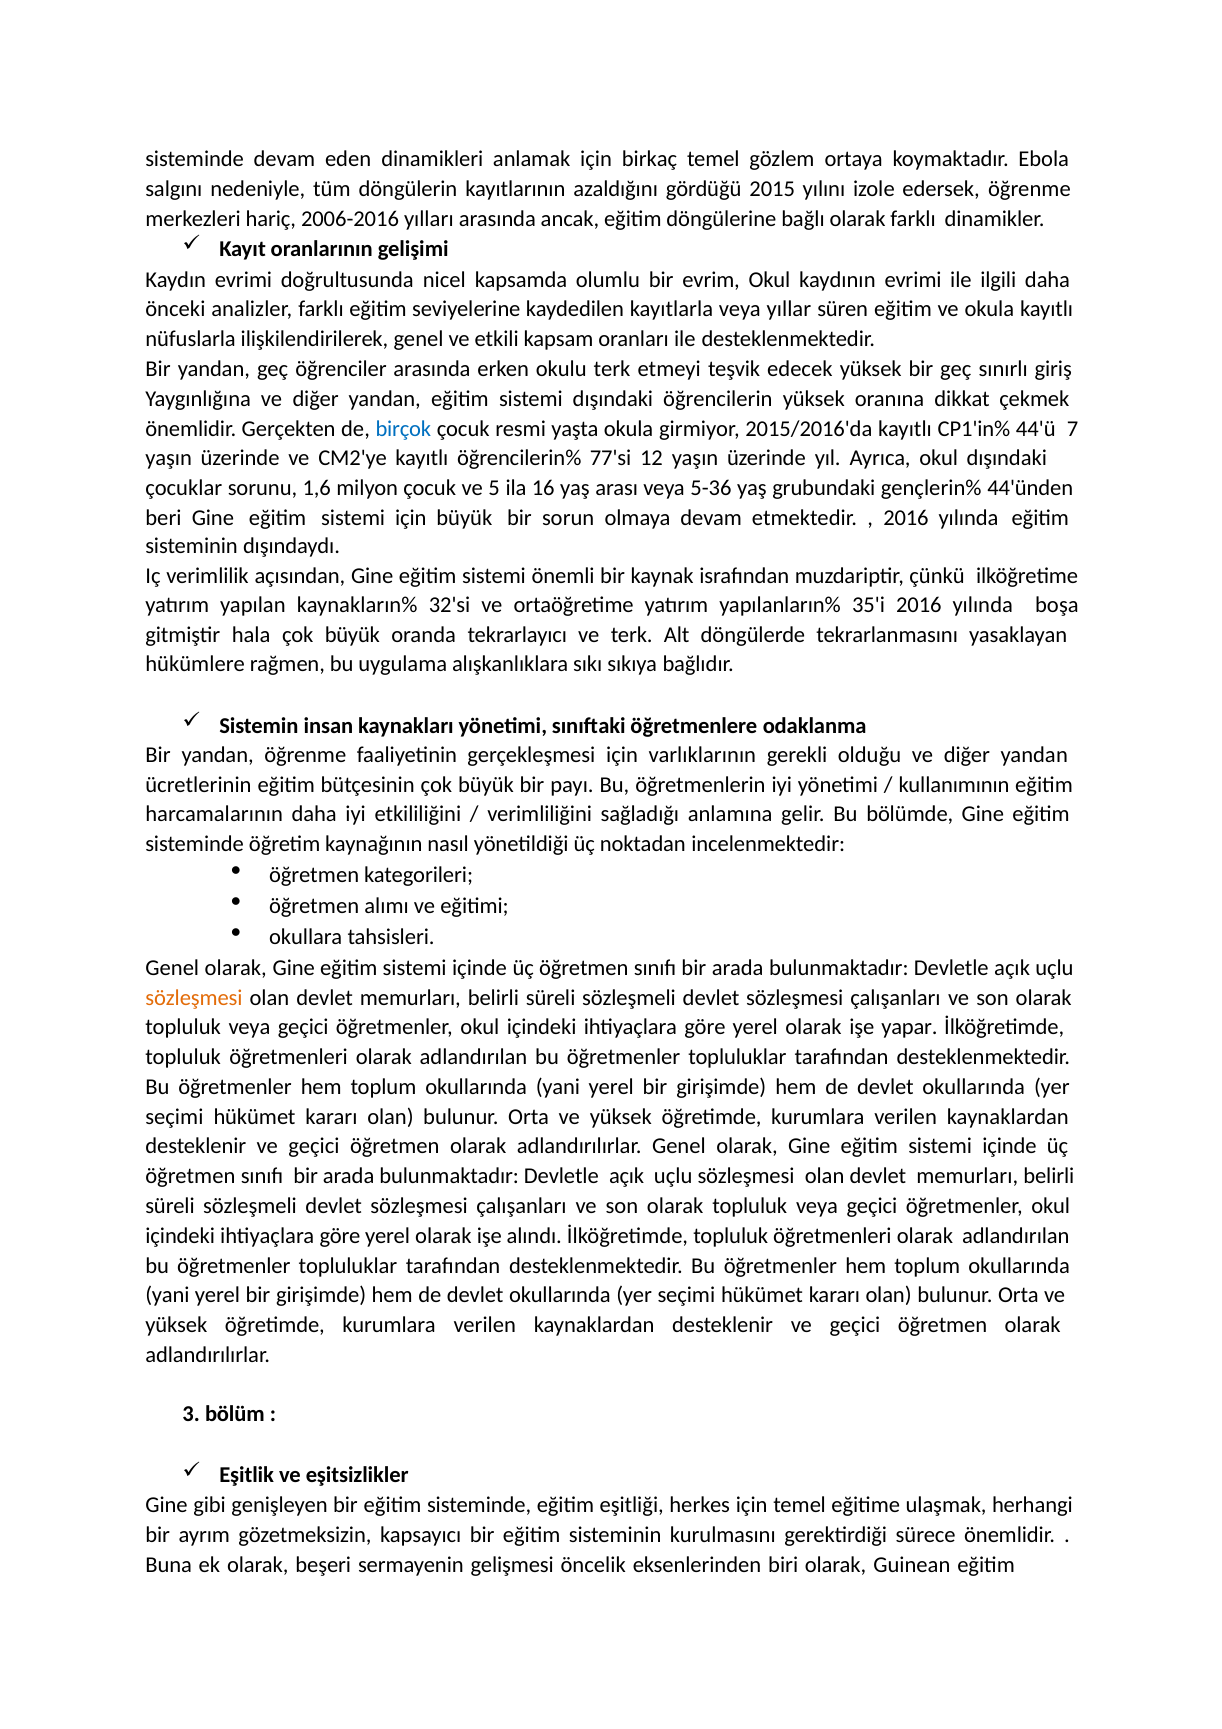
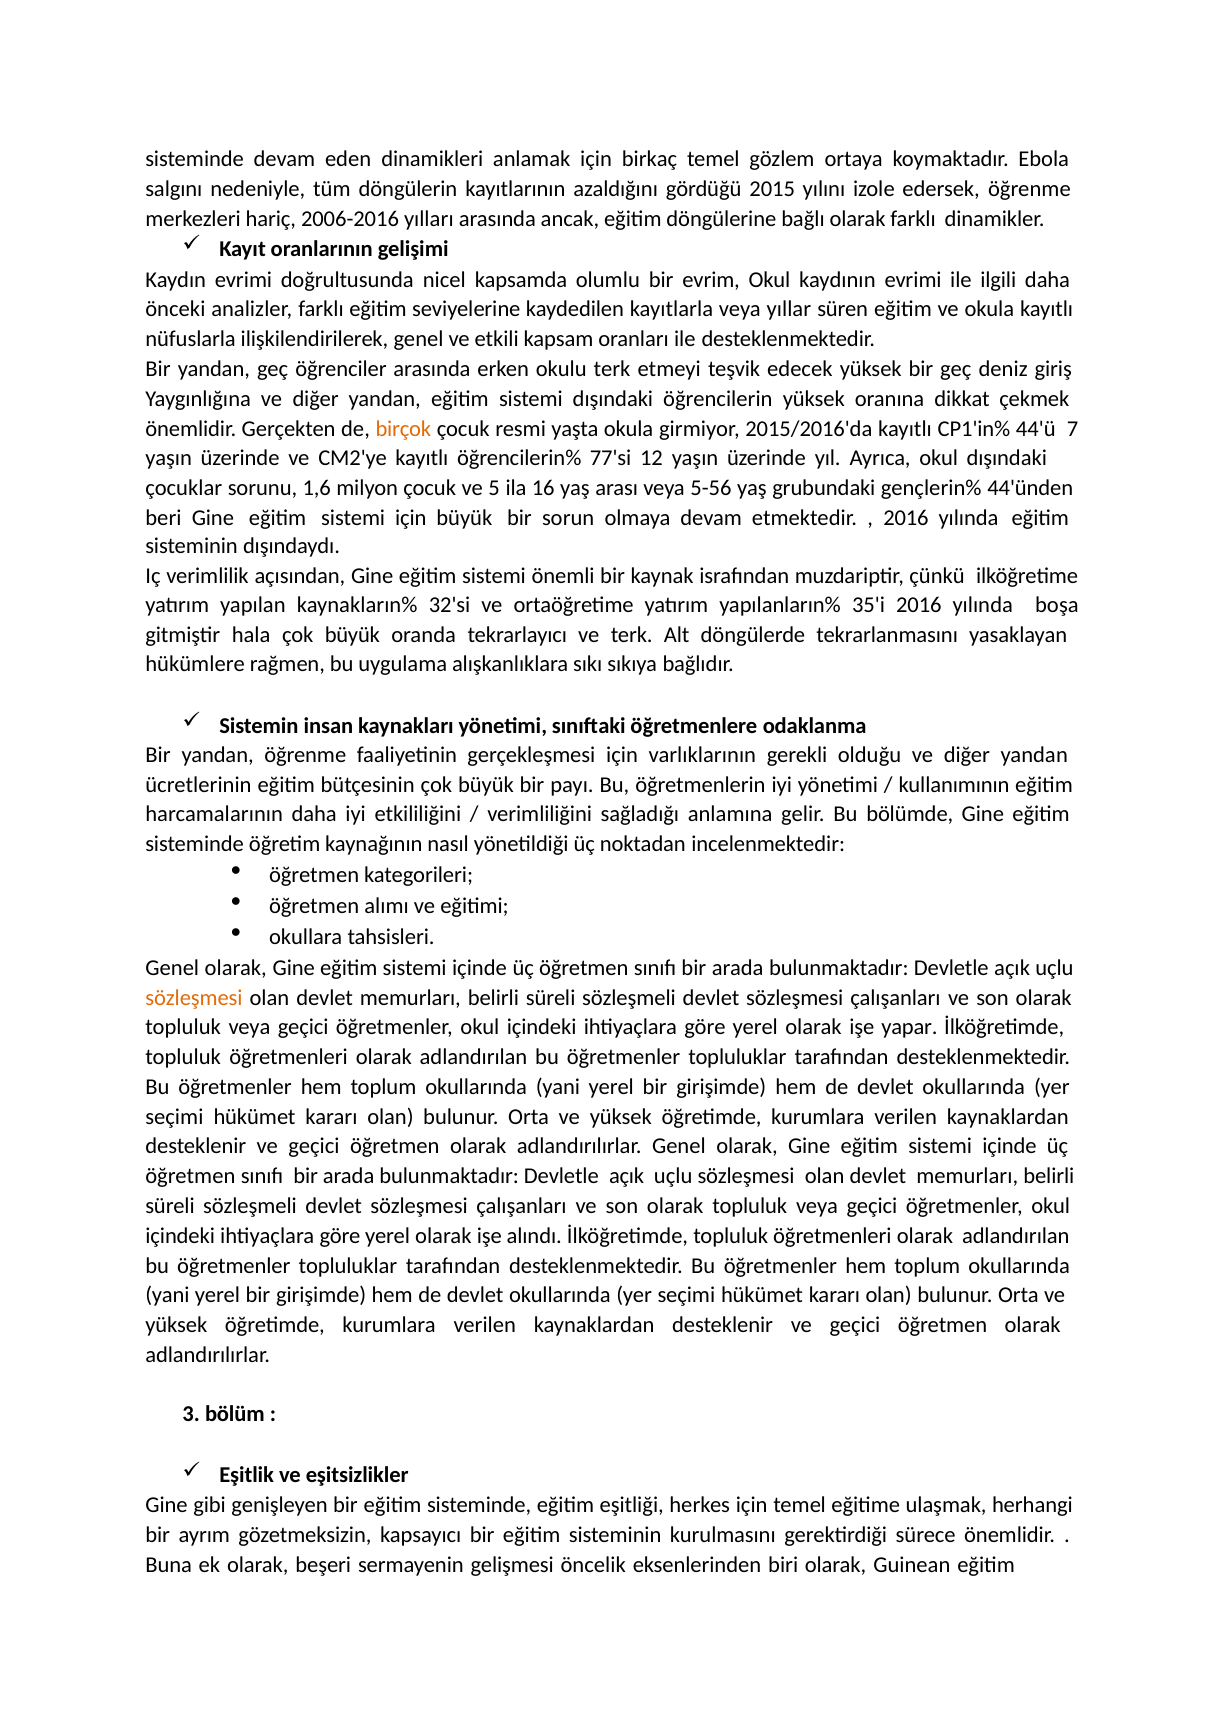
sınırlı: sınırlı -> deniz
birçok colour: blue -> orange
5-36: 5-36 -> 5-56
